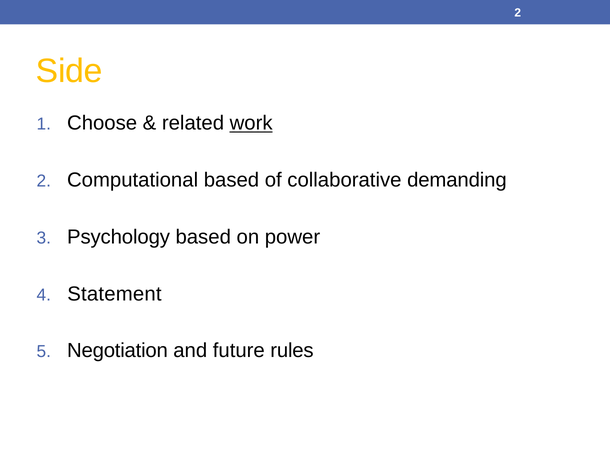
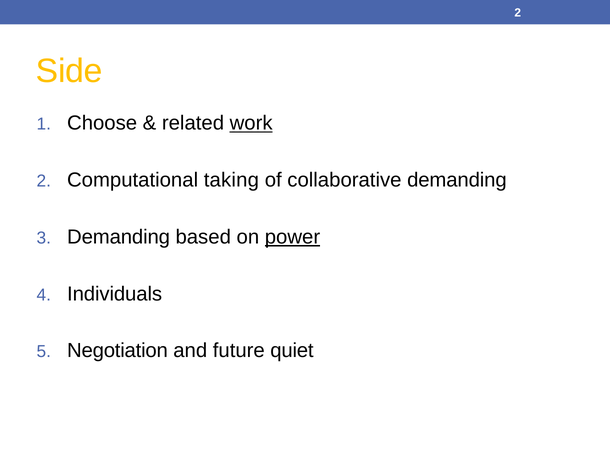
Computational based: based -> taking
Psychology at (119, 237): Psychology -> Demanding
power underline: none -> present
Statement: Statement -> Individuals
rules: rules -> quiet
